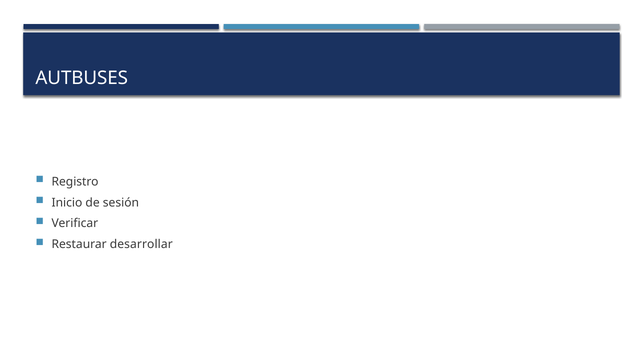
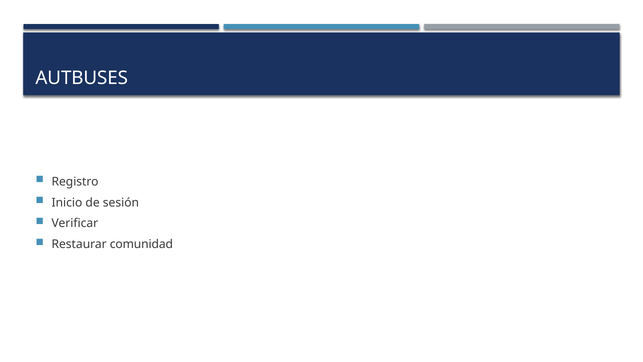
desarrollar: desarrollar -> comunidad
